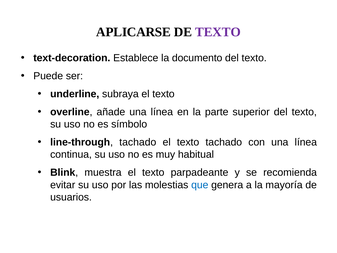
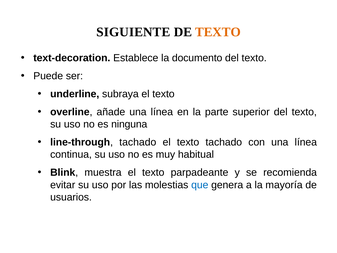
APLICARSE: APLICARSE -> SIGUIENTE
TEXTO at (218, 32) colour: purple -> orange
símbolo: símbolo -> ninguna
